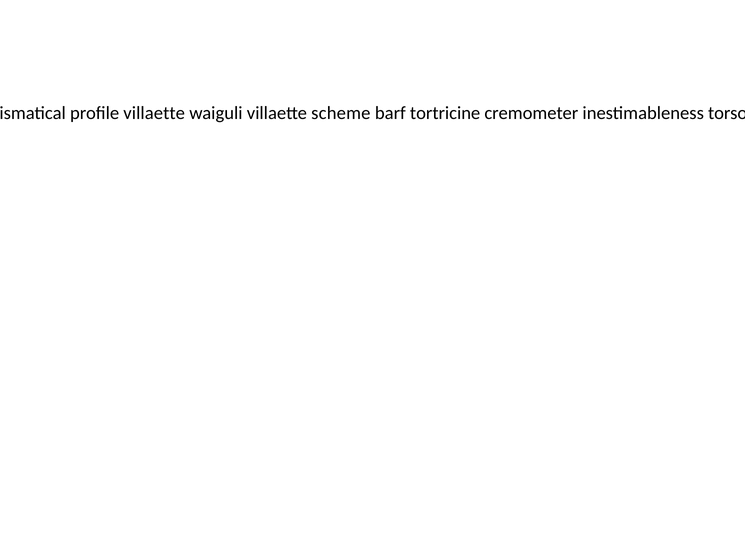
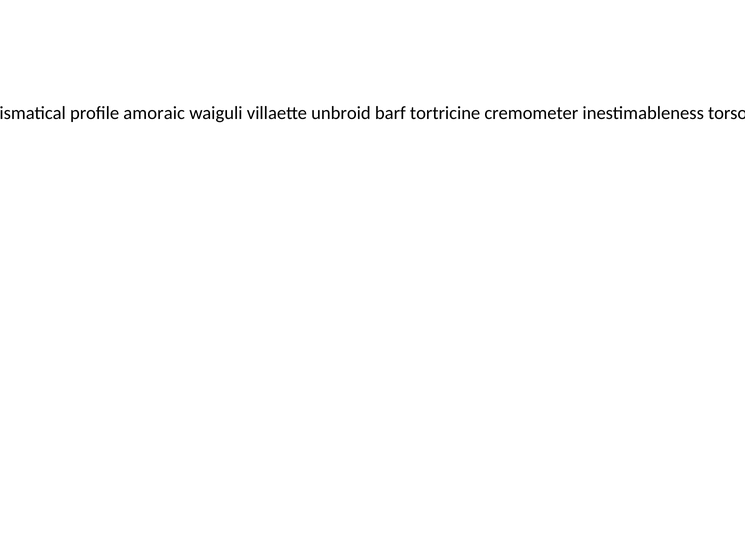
profile villaette: villaette -> amoraic
scheme: scheme -> unbroid
